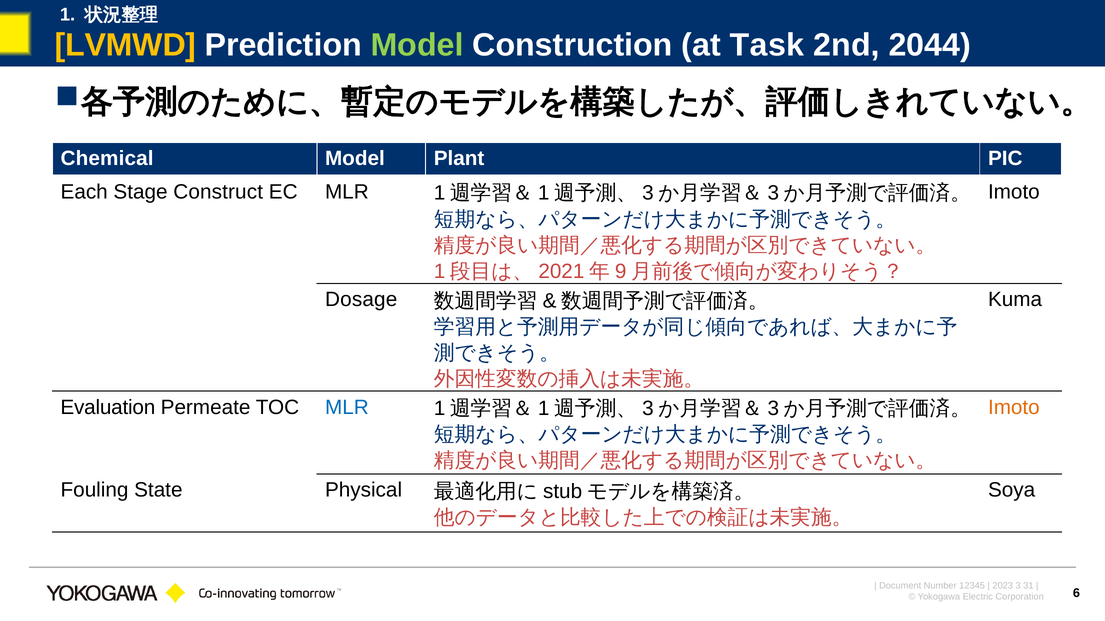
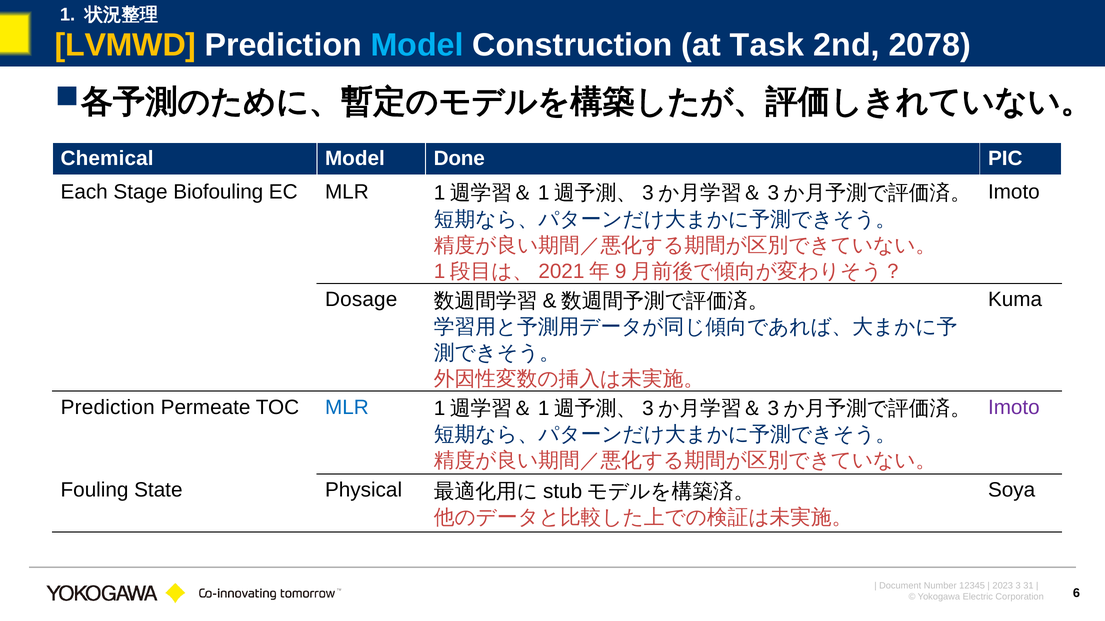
Model at (417, 45) colour: light green -> light blue
2044: 2044 -> 2078
Plant: Plant -> Done
Construct: Construct -> Biofouling
Evaluation at (108, 408): Evaluation -> Prediction
Imoto at (1014, 408) colour: orange -> purple
